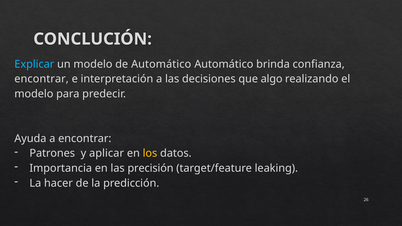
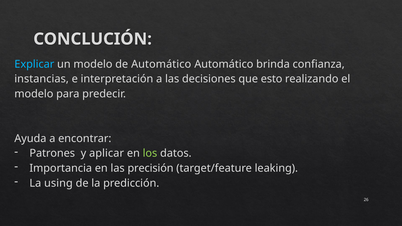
encontrar at (42, 79): encontrar -> instancias
algo: algo -> esto
los colour: yellow -> light green
hacer: hacer -> using
